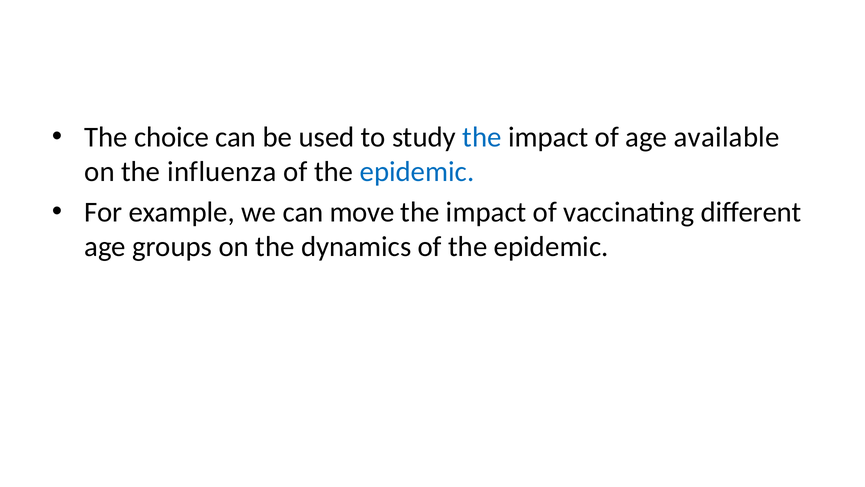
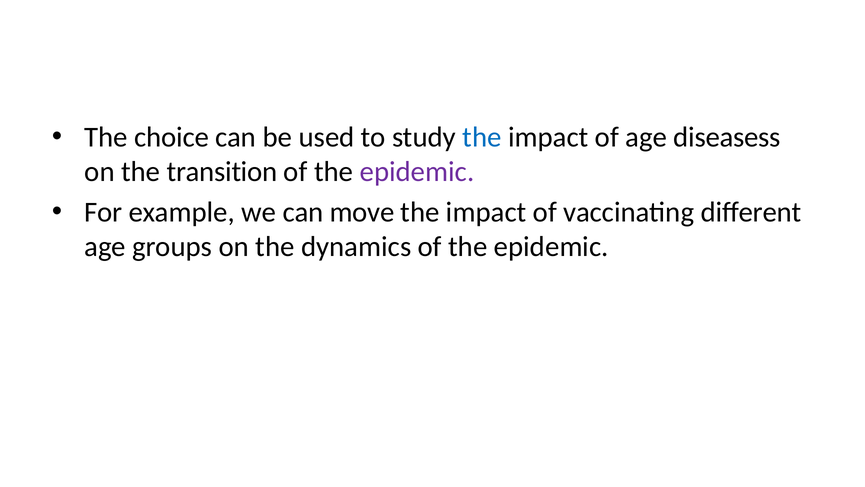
available: available -> diseasess
influenza: influenza -> transition
epidemic at (417, 172) colour: blue -> purple
